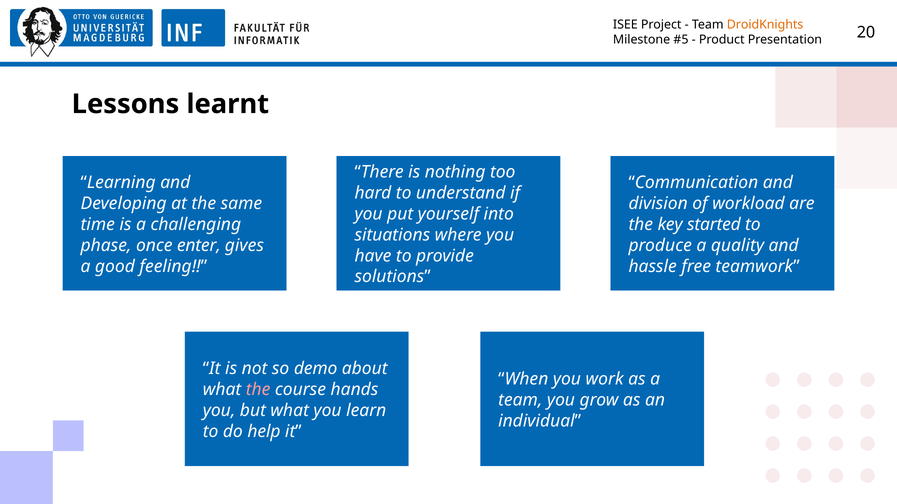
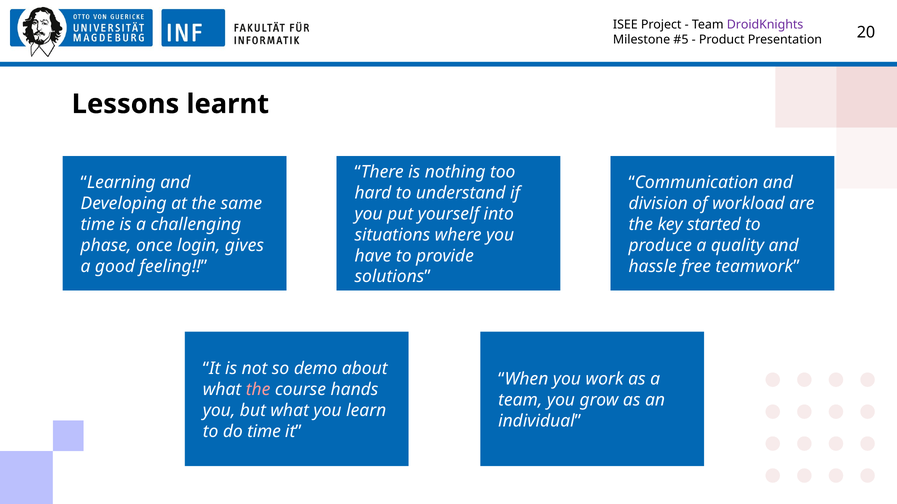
DroidKnights colour: orange -> purple
enter: enter -> login
do help: help -> time
